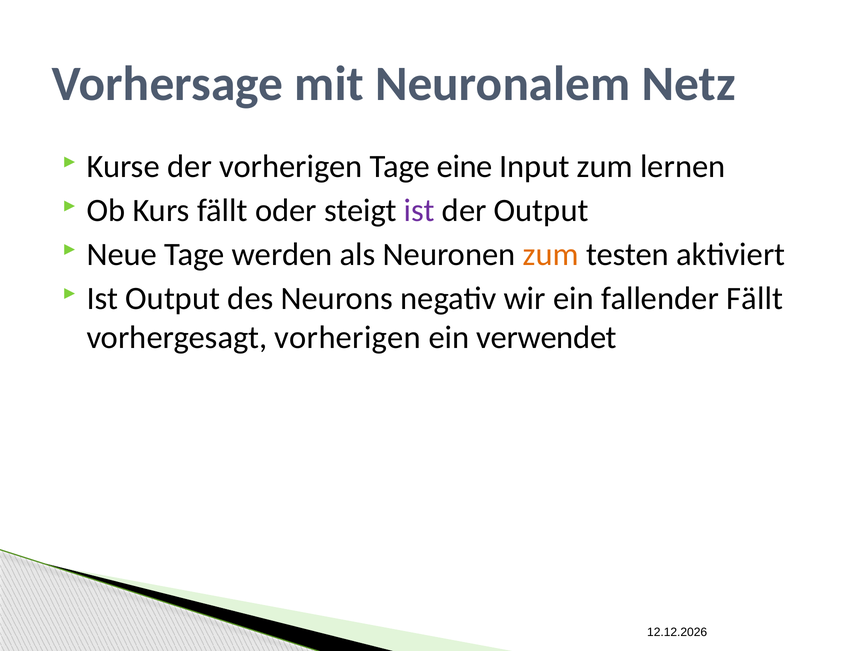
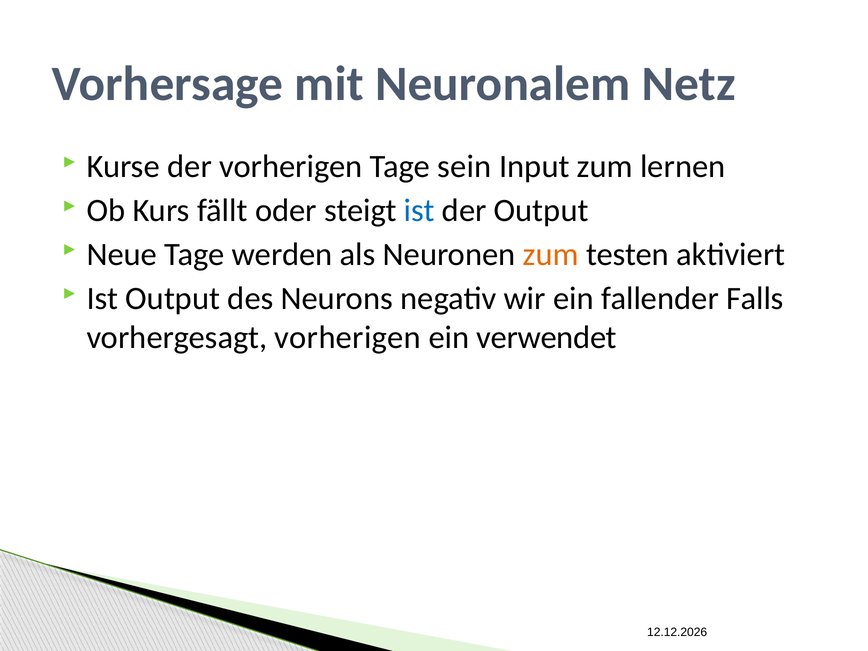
eine: eine -> sein
ist at (419, 211) colour: purple -> blue
fallender Fällt: Fällt -> Falls
